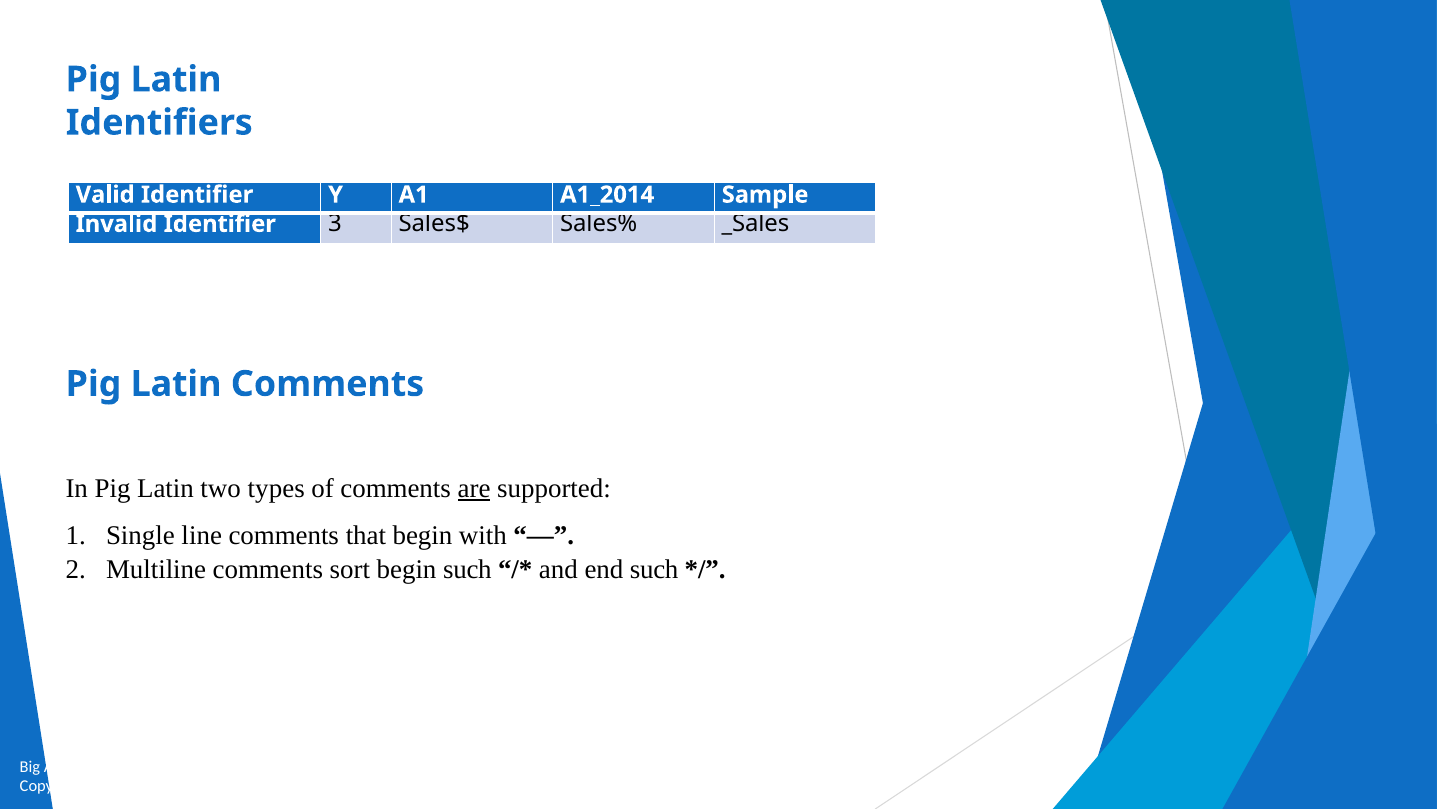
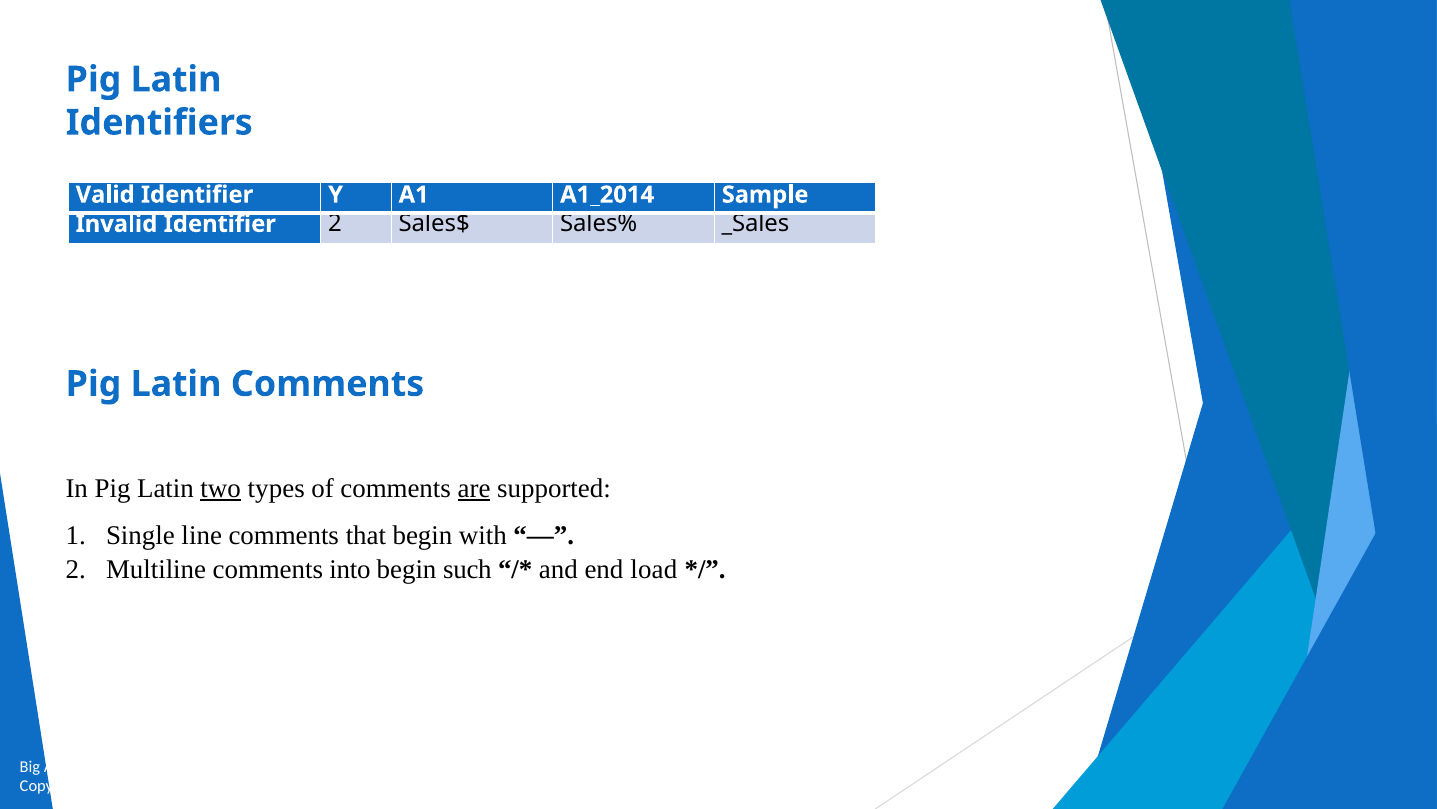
Identifier 3: 3 -> 2
two underline: none -> present
sort: sort -> into
end such: such -> load
